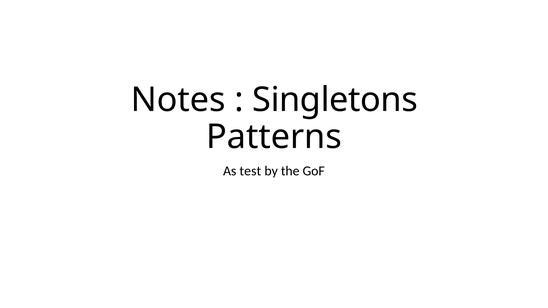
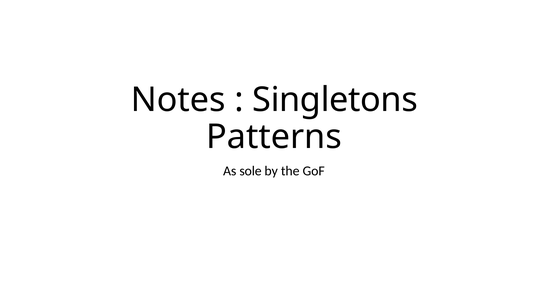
test: test -> sole
